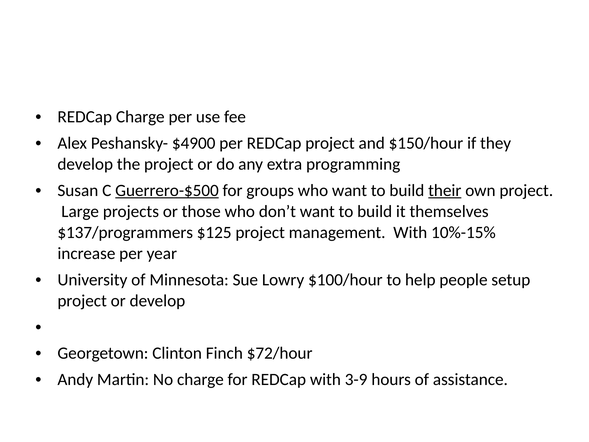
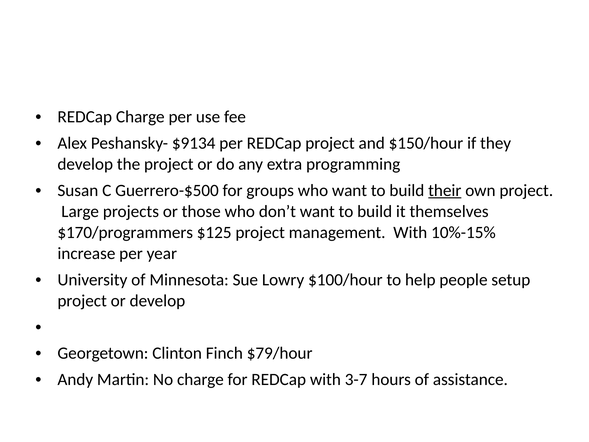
$4900: $4900 -> $9134
Guerrero-$500 underline: present -> none
$137/programmers: $137/programmers -> $170/programmers
$72/hour: $72/hour -> $79/hour
3-9: 3-9 -> 3-7
